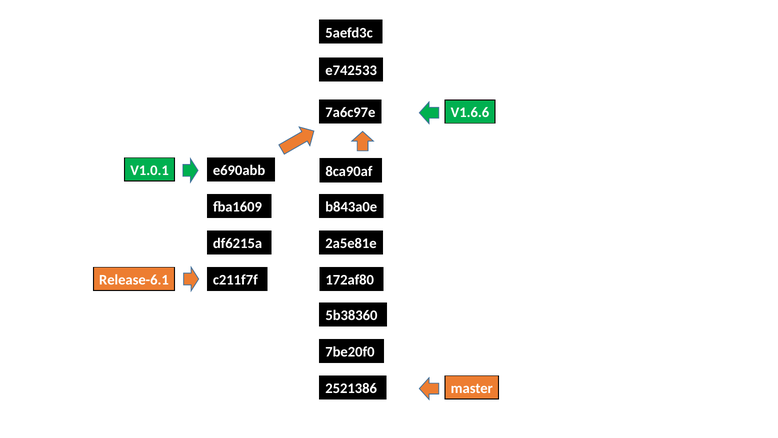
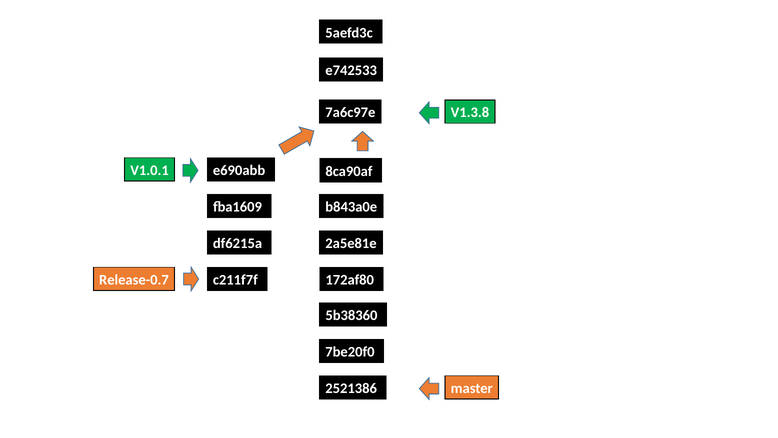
V1.6.6: V1.6.6 -> V1.3.8
Release-6.1: Release-6.1 -> Release-0.7
